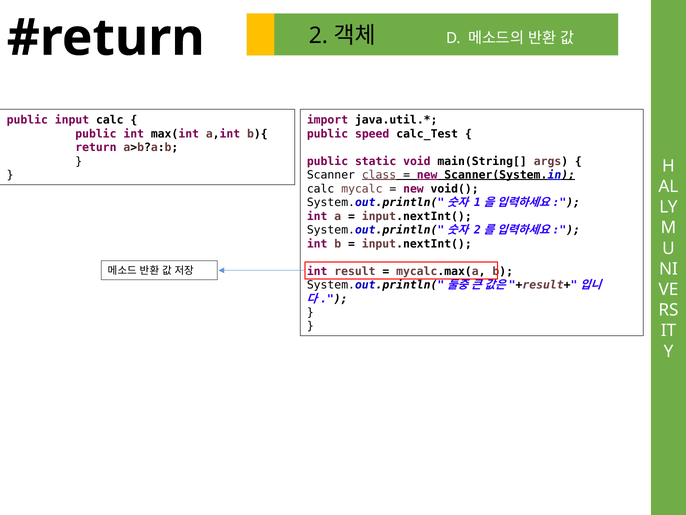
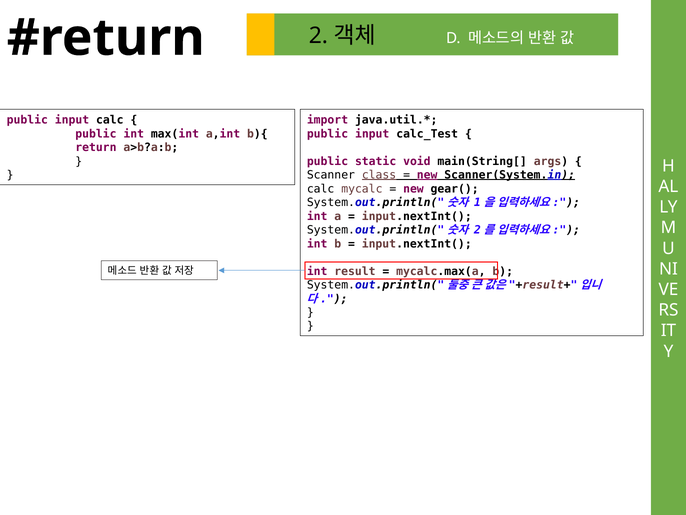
speed at (372, 134): speed -> input
void(: void( -> gear(
